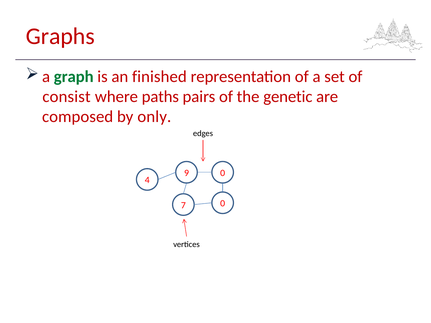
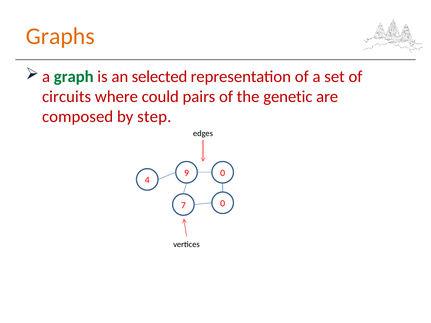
Graphs colour: red -> orange
finished: finished -> selected
consist: consist -> circuits
paths: paths -> could
only: only -> step
